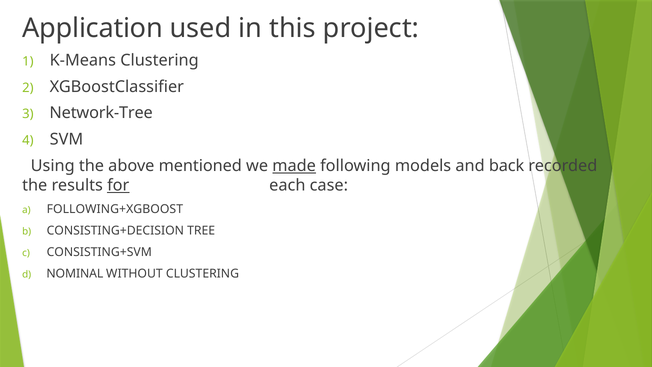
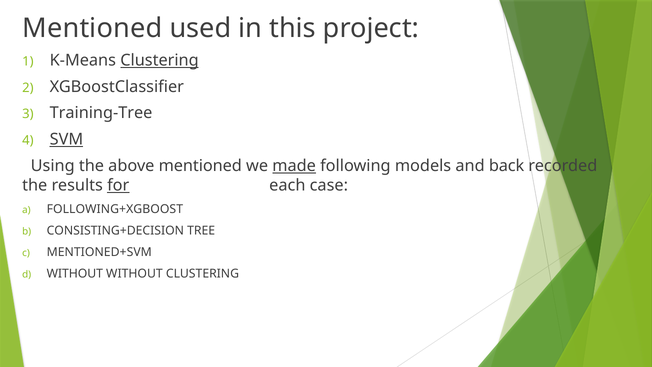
Application at (93, 28): Application -> Mentioned
Clustering at (159, 60) underline: none -> present
Network-Tree: Network-Tree -> Training-Tree
SVM underline: none -> present
CONSISTING+SVM: CONSISTING+SVM -> MENTIONED+SVM
NOMINAL at (75, 273): NOMINAL -> WITHOUT
